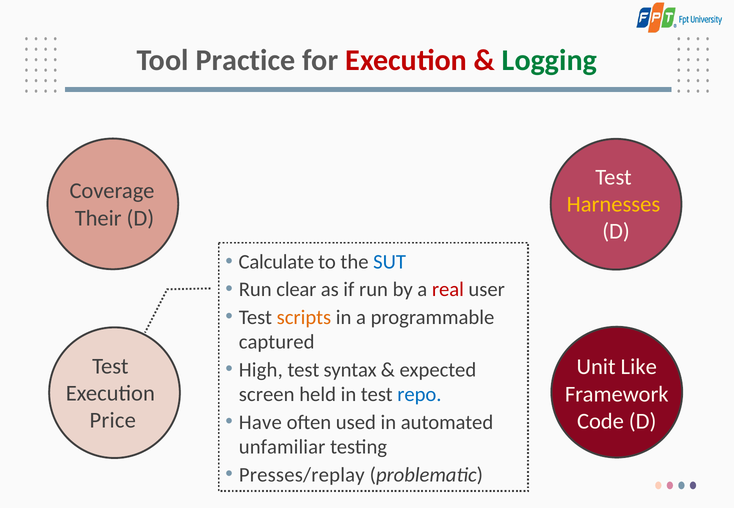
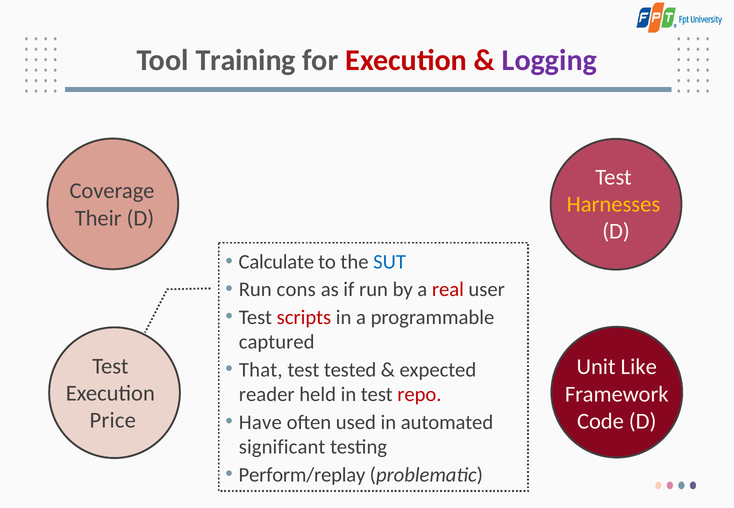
Practice: Practice -> Training
Logging colour: green -> purple
clear: clear -> cons
scripts colour: orange -> red
High: High -> That
syntax: syntax -> tested
screen: screen -> reader
repo colour: blue -> red
unfamiliar: unfamiliar -> significant
Presses/replay: Presses/replay -> Perform/replay
